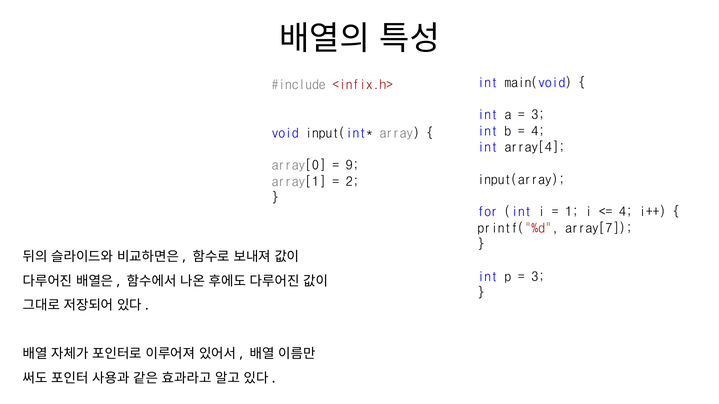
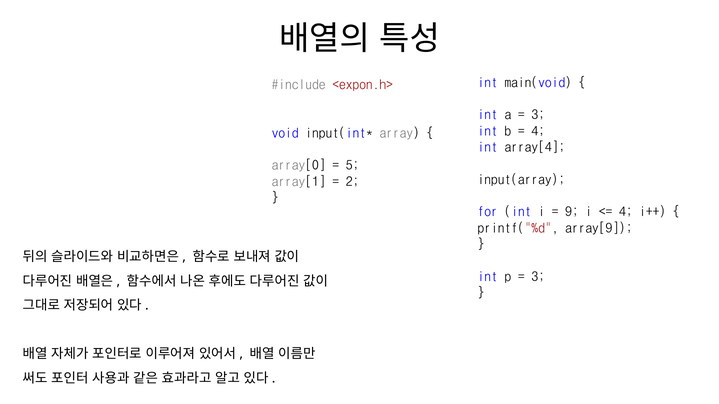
<infix.h>: <infix.h> -> <expon.h>
9: 9 -> 5
1: 1 -> 9
array[7: array[7 -> array[9
